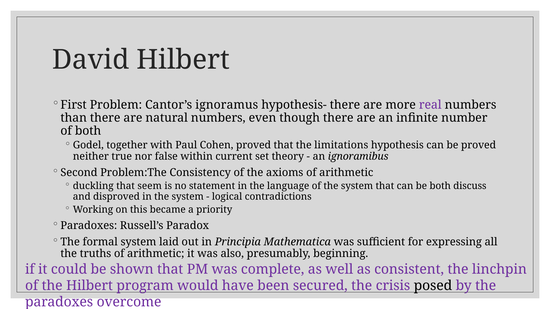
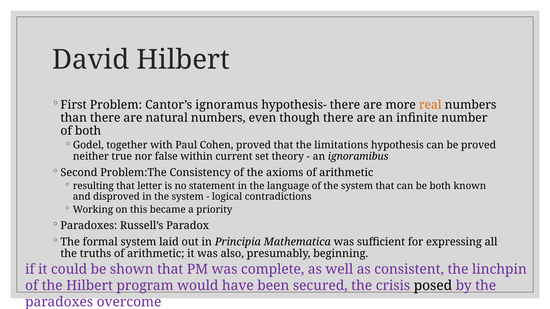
real colour: purple -> orange
duckling: duckling -> resulting
seem: seem -> letter
discuss: discuss -> known
